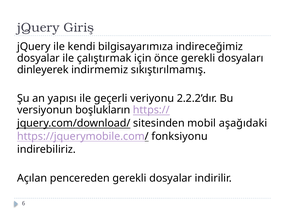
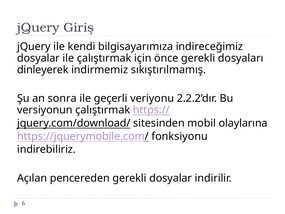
yapısı: yapısı -> sonra
versiyonun boşlukların: boşlukların -> çalıştırmak
aşağıdaki: aşağıdaki -> olaylarına
